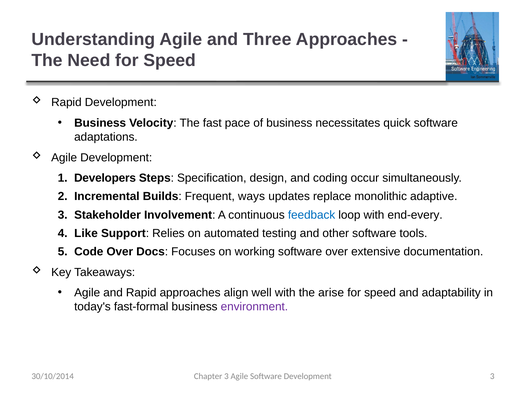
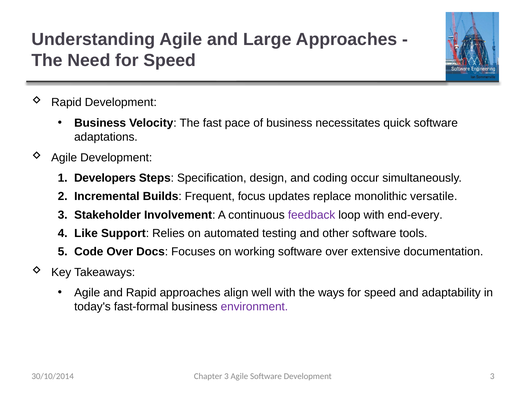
Three: Three -> Large
ways: ways -> focus
adaptive: adaptive -> versatile
feedback colour: blue -> purple
arise: arise -> ways
